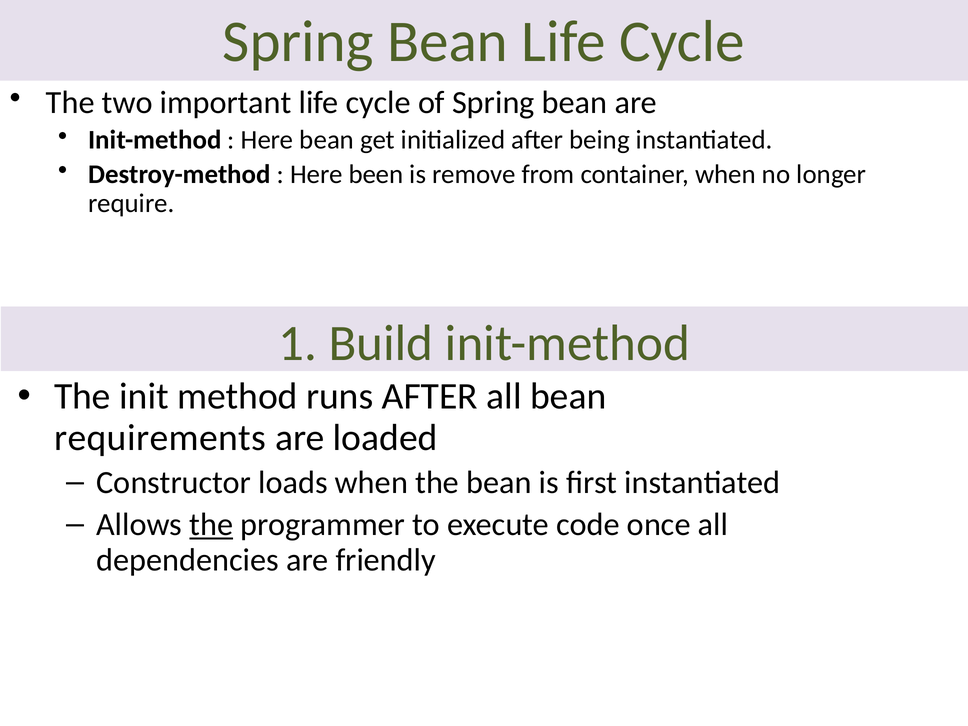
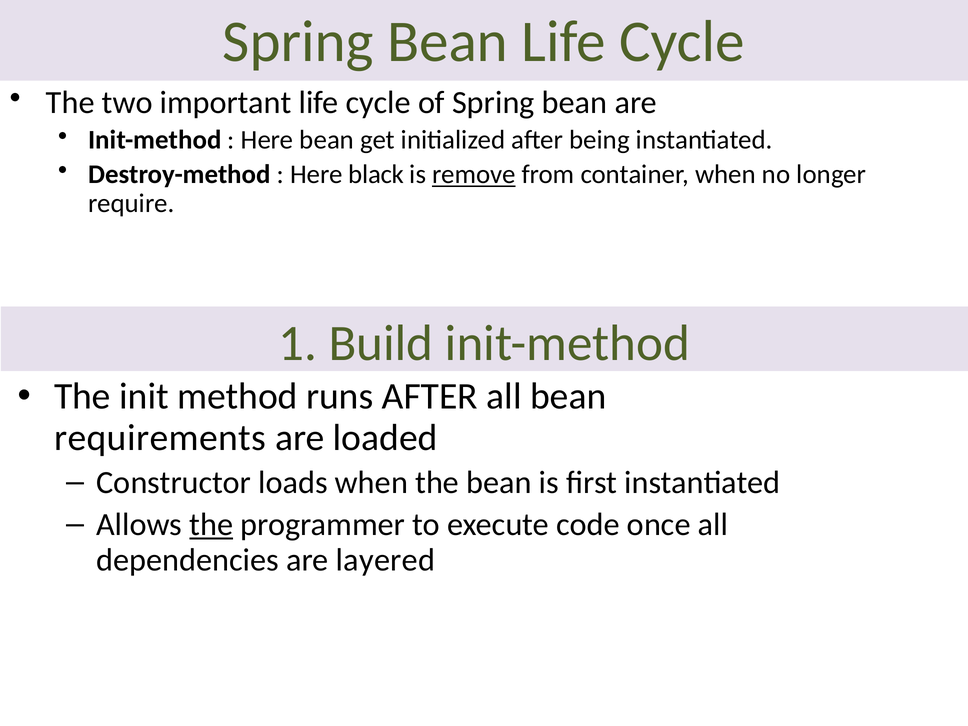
been: been -> black
remove underline: none -> present
friendly: friendly -> layered
